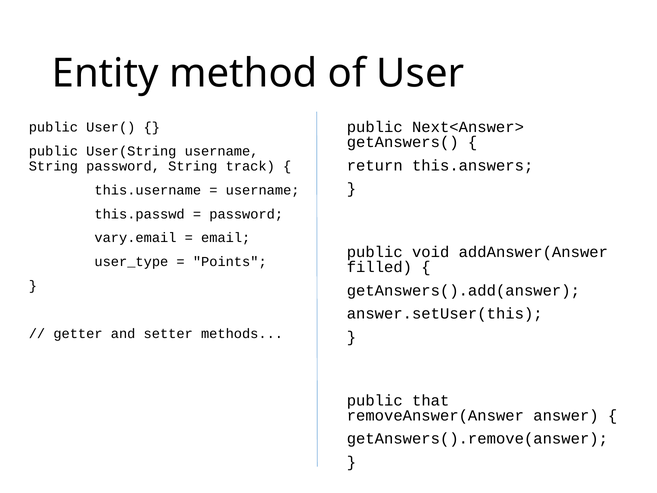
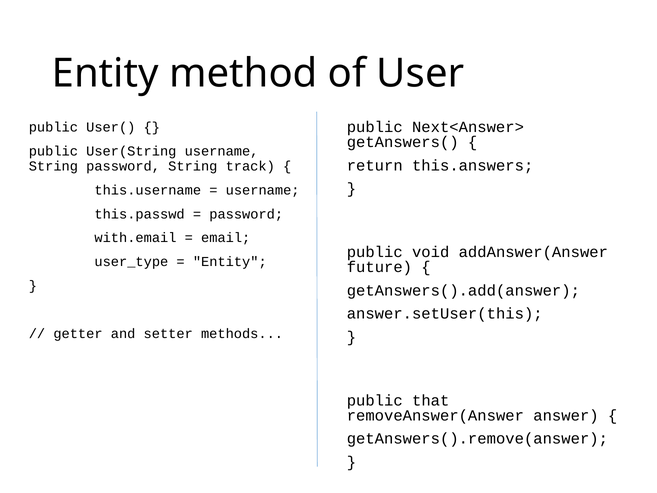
vary.email: vary.email -> with.email
Points at (230, 262): Points -> Entity
filled: filled -> future
